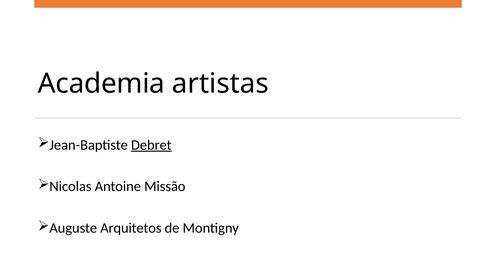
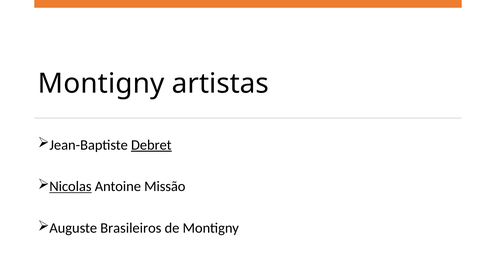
Academia at (101, 84): Academia -> Montigny
Nicolas underline: none -> present
Arquitetos: Arquitetos -> Brasileiros
